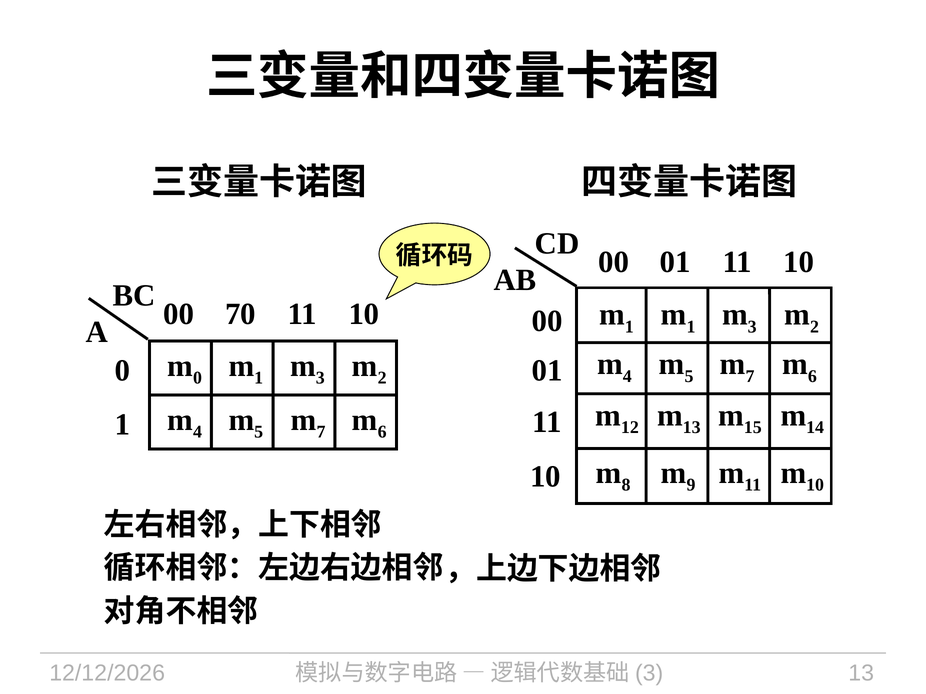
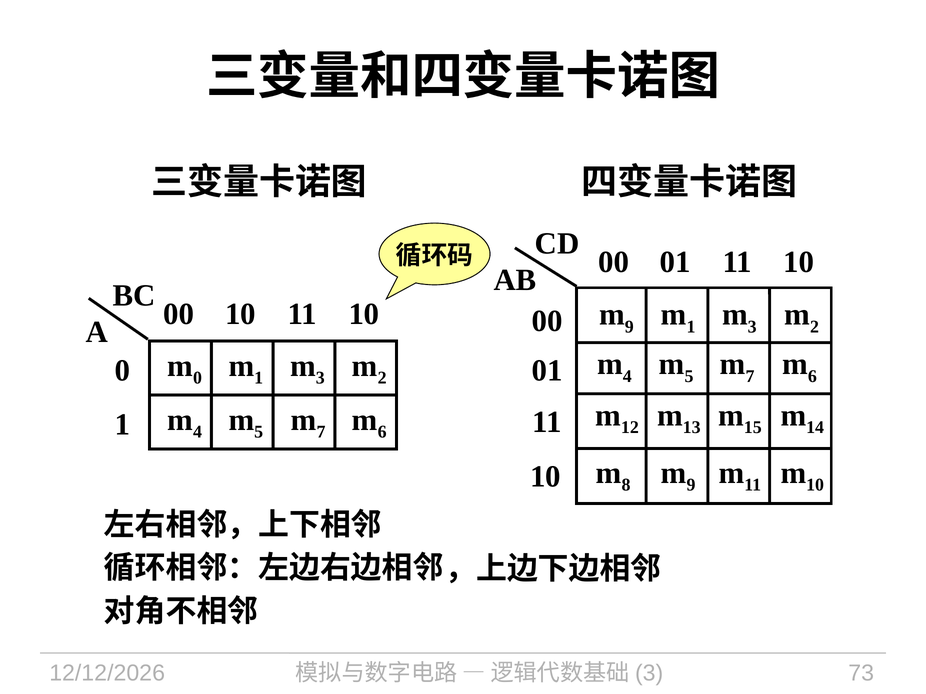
00 70: 70 -> 10
1 at (629, 327): 1 -> 9
13 at (861, 674): 13 -> 73
